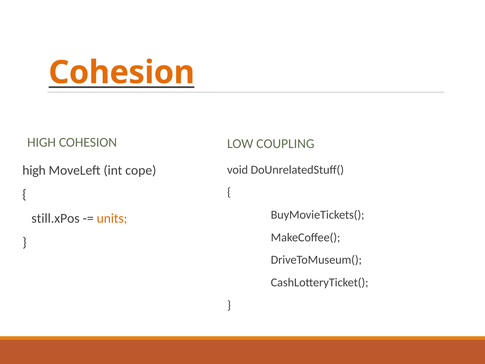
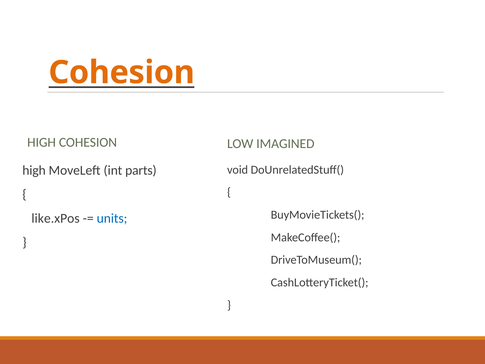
COUPLING: COUPLING -> IMAGINED
cope: cope -> parts
still.xPos: still.xPos -> like.xPos
units colour: orange -> blue
